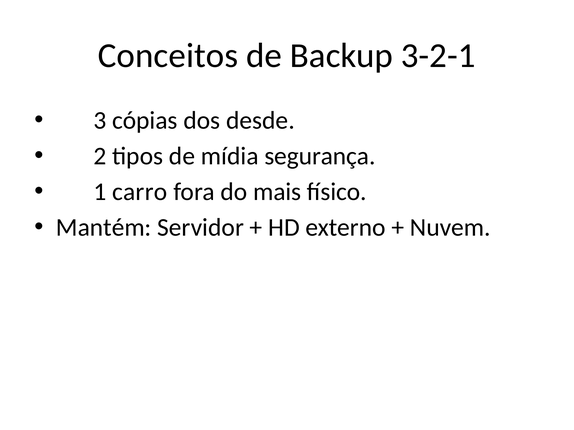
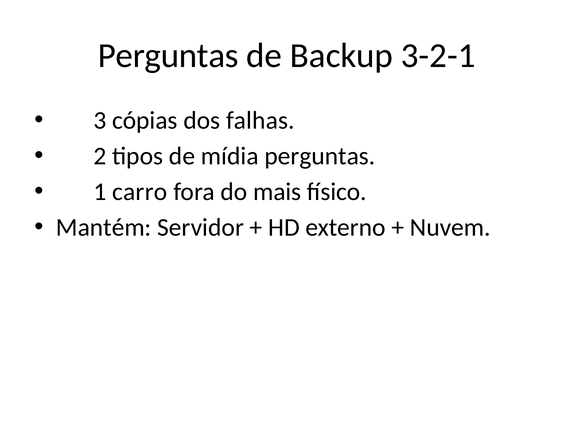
Conceitos at (168, 56): Conceitos -> Perguntas
desde: desde -> falhas
mídia segurança: segurança -> perguntas
